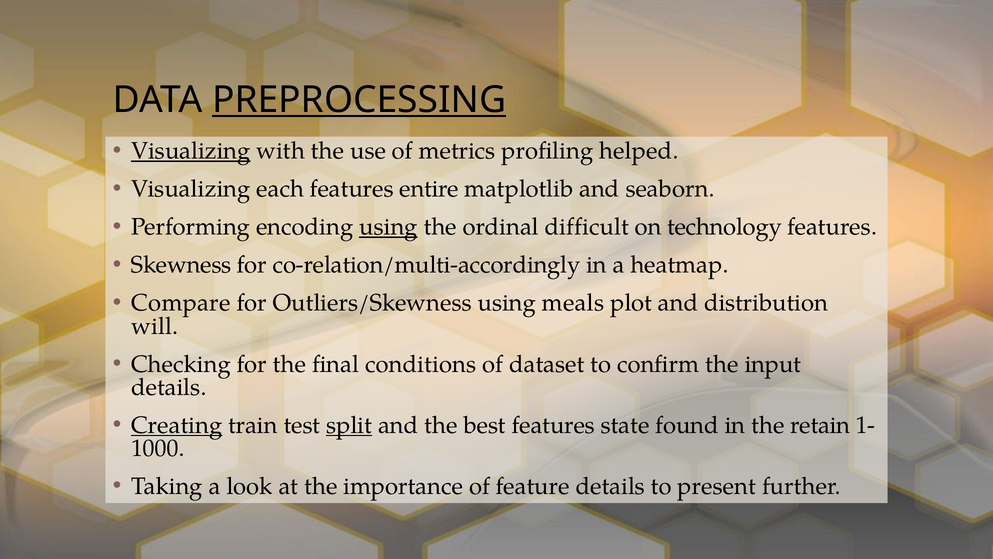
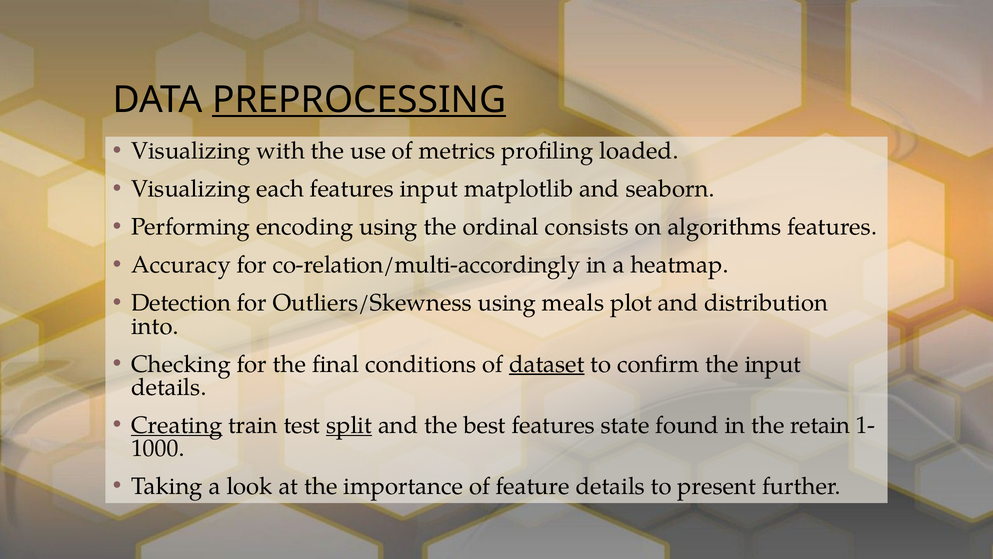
Visualizing at (191, 151) underline: present -> none
helped: helped -> loaded
features entire: entire -> input
using at (388, 227) underline: present -> none
difficult: difficult -> consists
technology: technology -> algorithms
Skewness: Skewness -> Accuracy
Compare: Compare -> Detection
will: will -> into
dataset underline: none -> present
